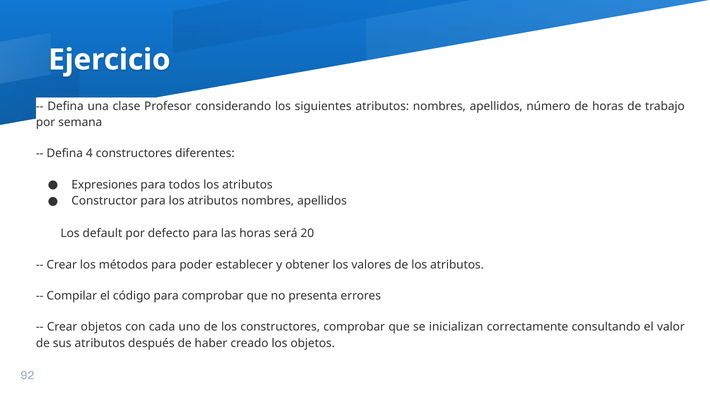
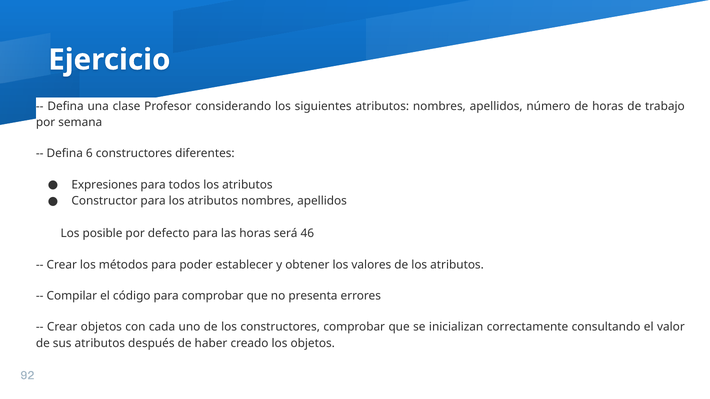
4: 4 -> 6
default: default -> posible
20: 20 -> 46
